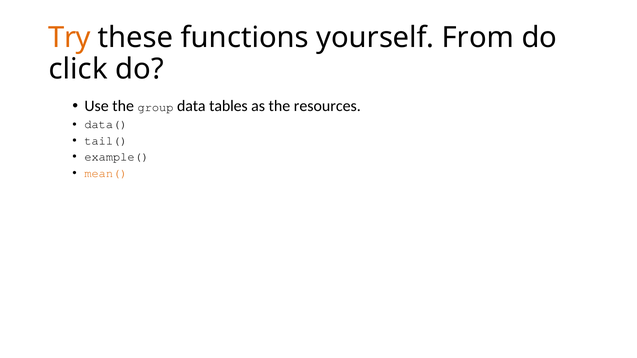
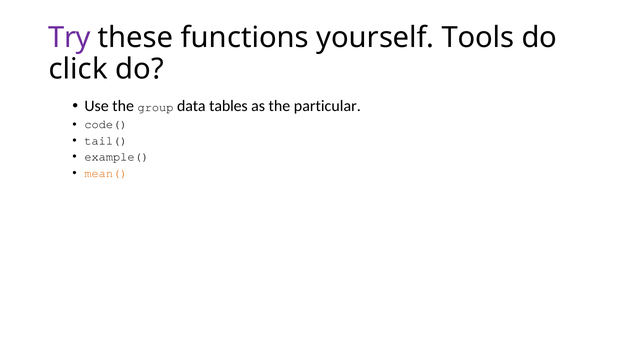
Try colour: orange -> purple
From: From -> Tools
resources: resources -> particular
data(: data( -> code(
